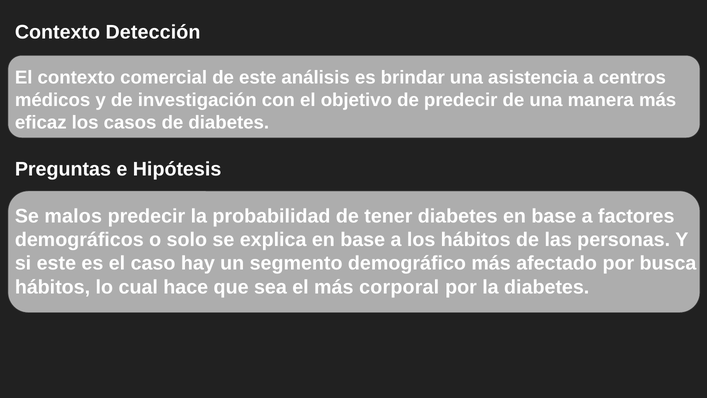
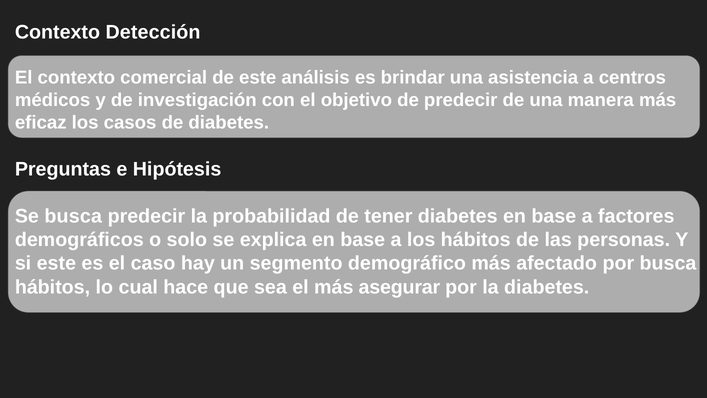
Se malos: malos -> busca
corporal: corporal -> asegurar
